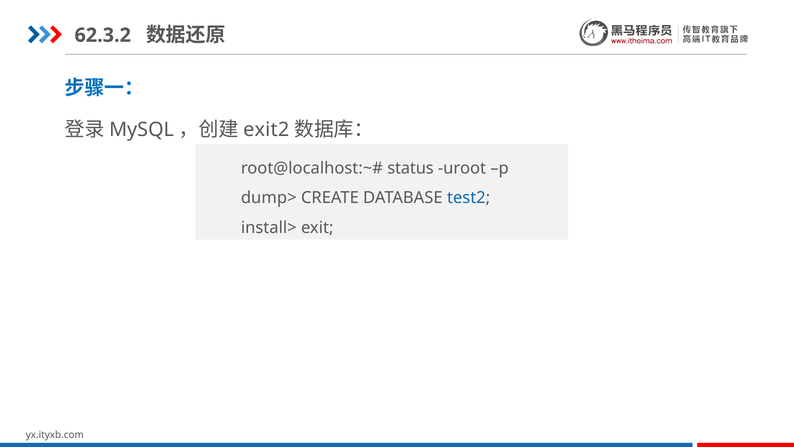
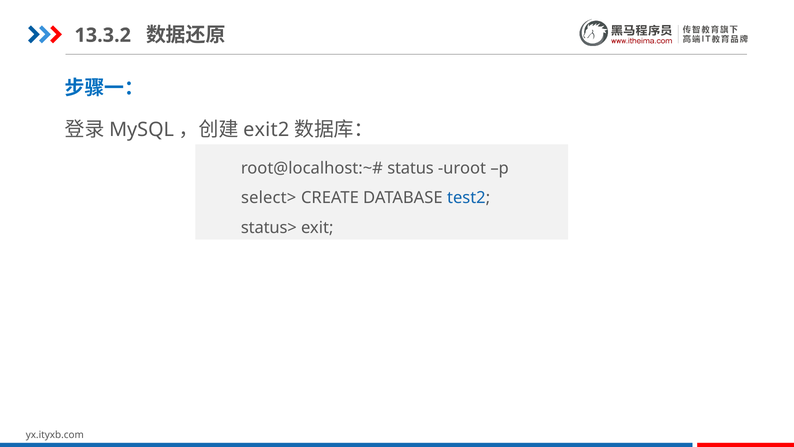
62.3.2: 62.3.2 -> 13.3.2
dump>: dump> -> select>
install>: install> -> status>
